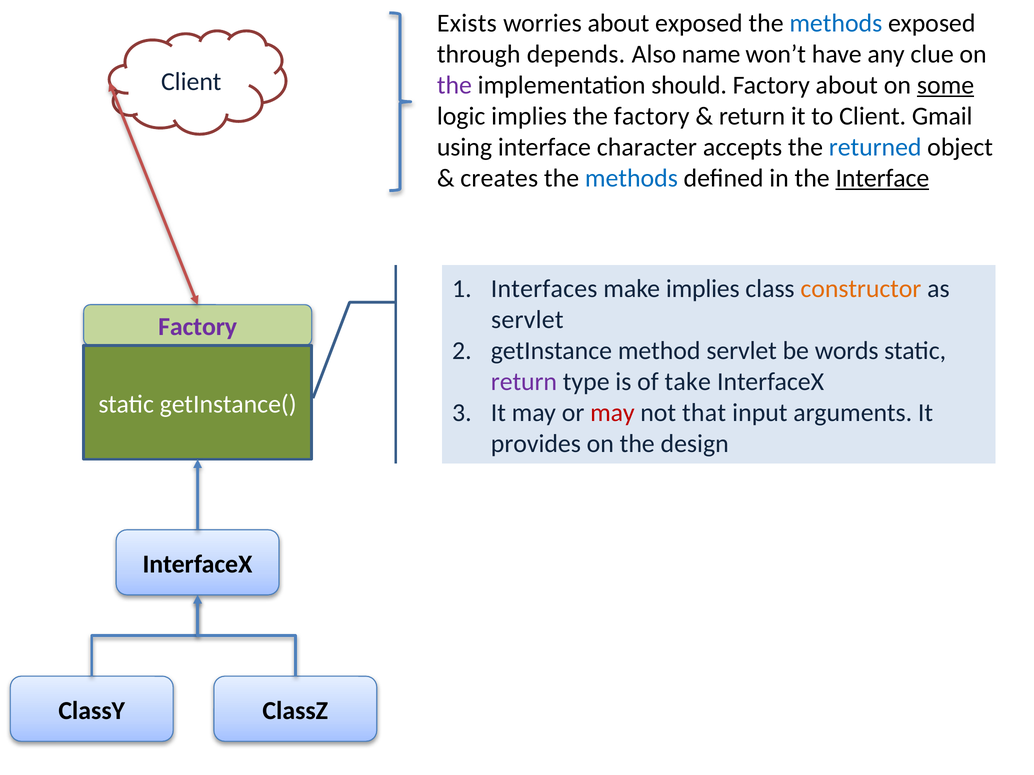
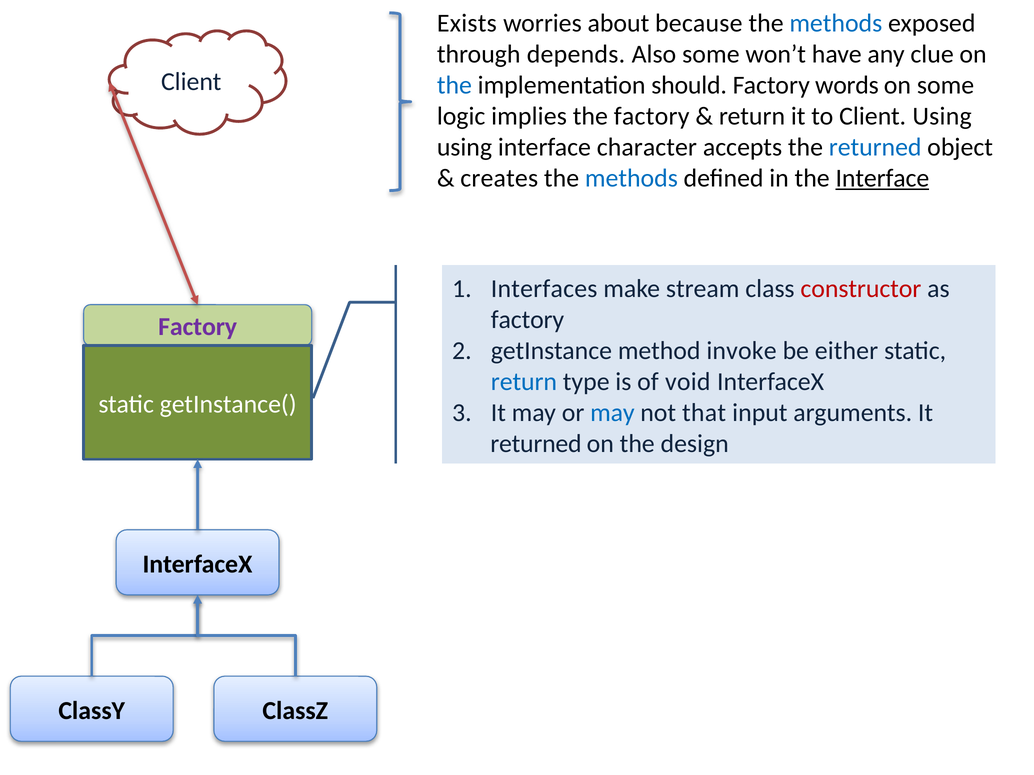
about exposed: exposed -> because
Also name: name -> some
the at (454, 85) colour: purple -> blue
Factory about: about -> words
some at (946, 85) underline: present -> none
Client Gmail: Gmail -> Using
make implies: implies -> stream
constructor colour: orange -> red
servlet at (527, 320): servlet -> factory
method servlet: servlet -> invoke
words: words -> either
return at (524, 382) colour: purple -> blue
take: take -> void
may at (612, 413) colour: red -> blue
provides at (536, 444): provides -> returned
